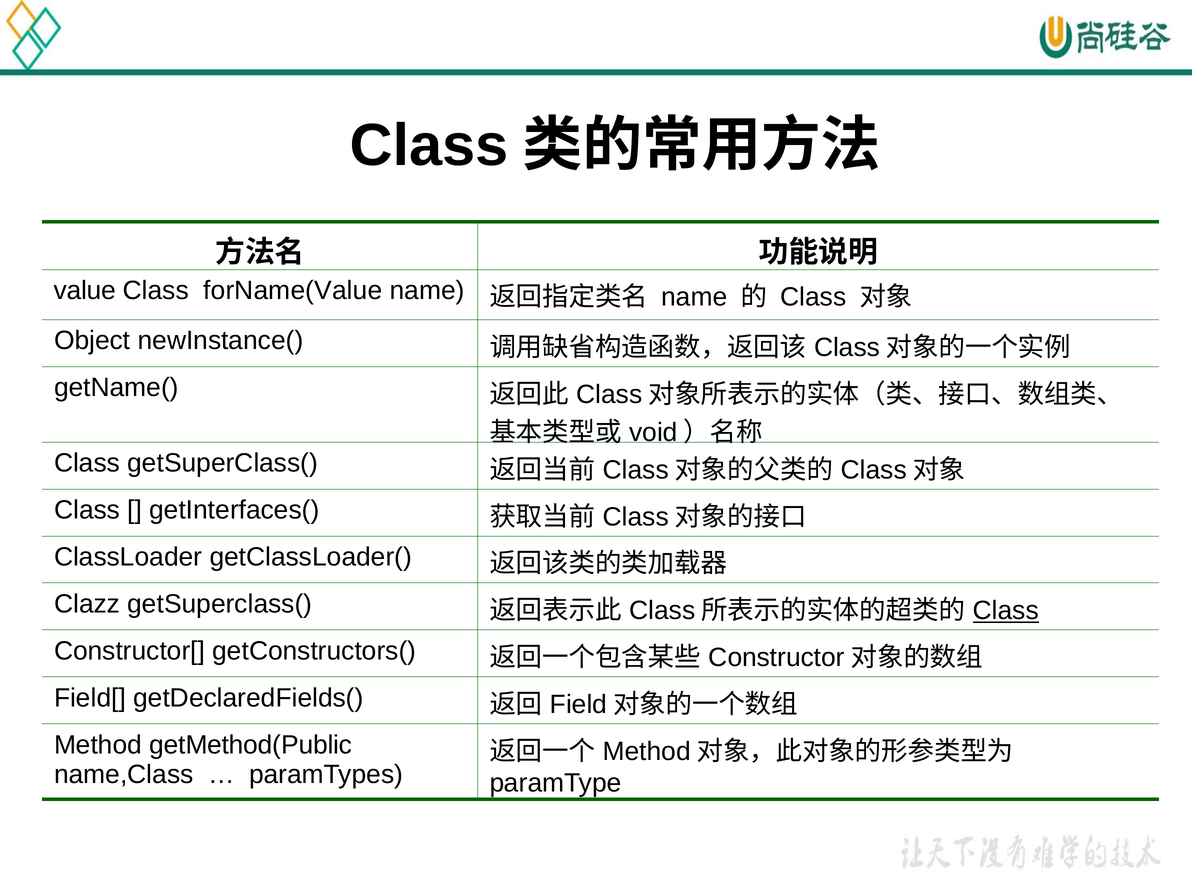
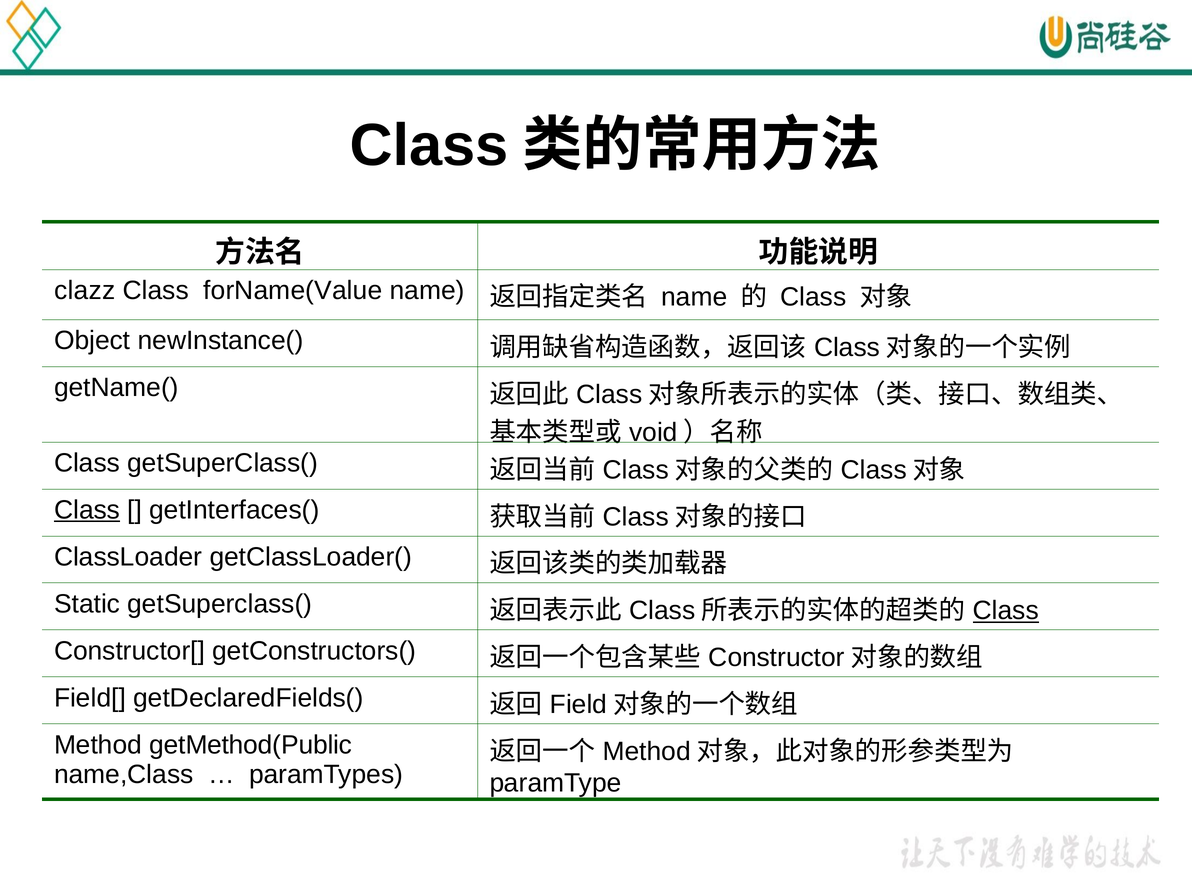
value: value -> clazz
Class at (87, 510) underline: none -> present
Clazz: Clazz -> Static
